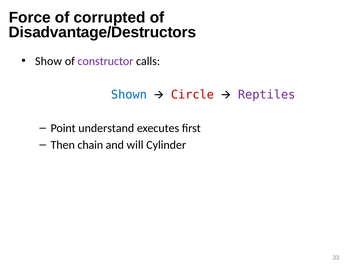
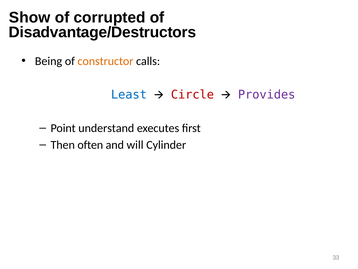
Force: Force -> Show
Show: Show -> Being
constructor colour: purple -> orange
Shown: Shown -> Least
Reptiles: Reptiles -> Provides
chain: chain -> often
